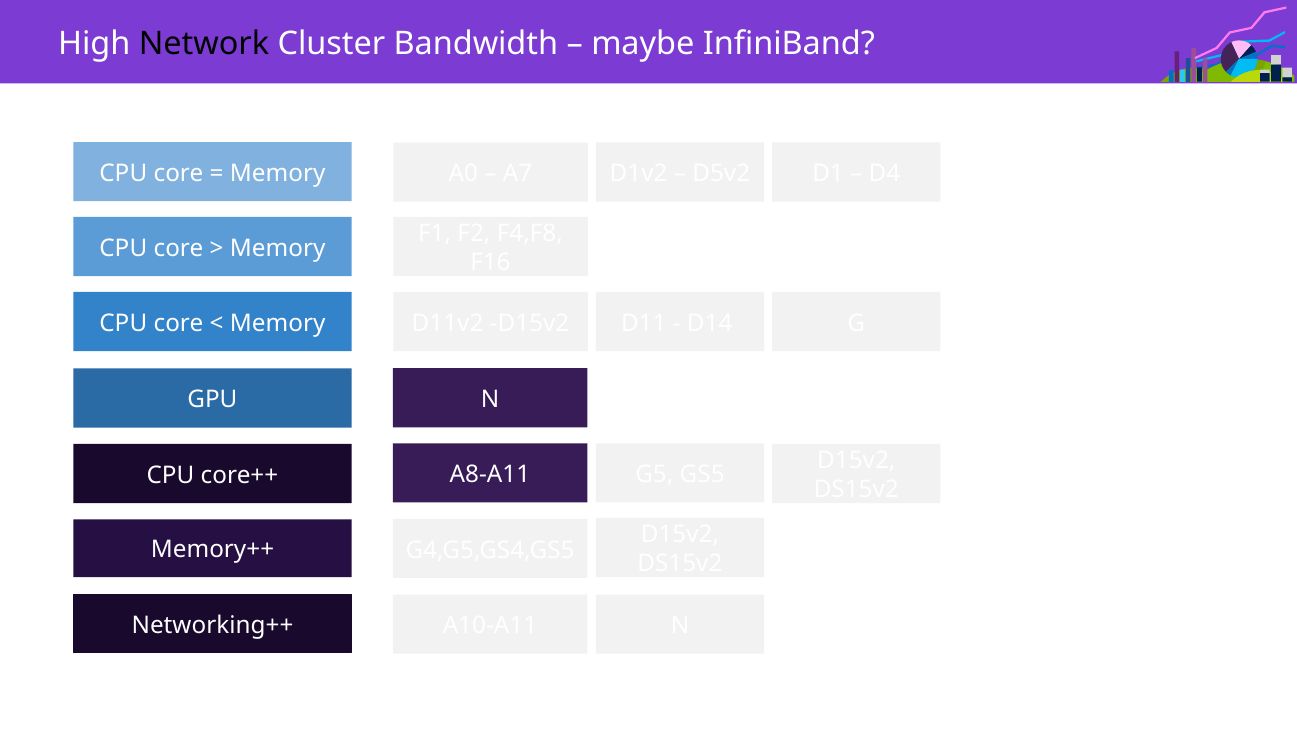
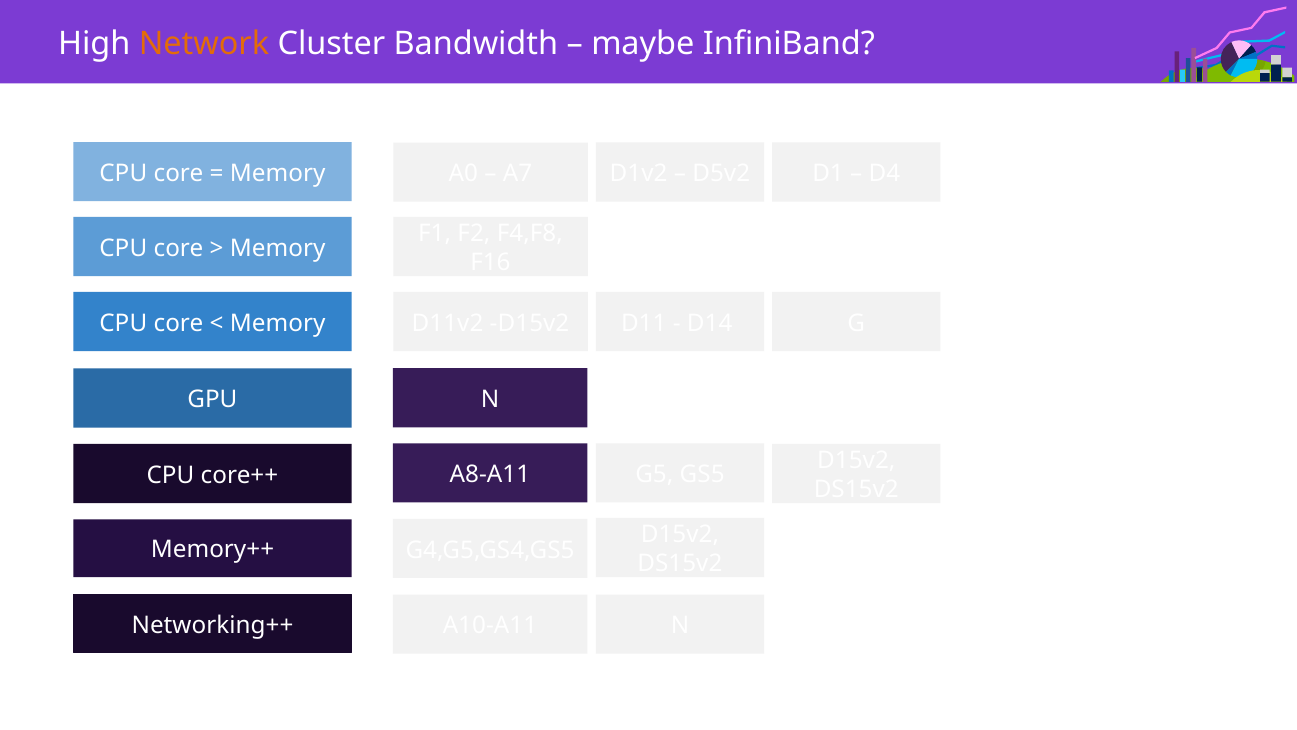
Network colour: black -> orange
